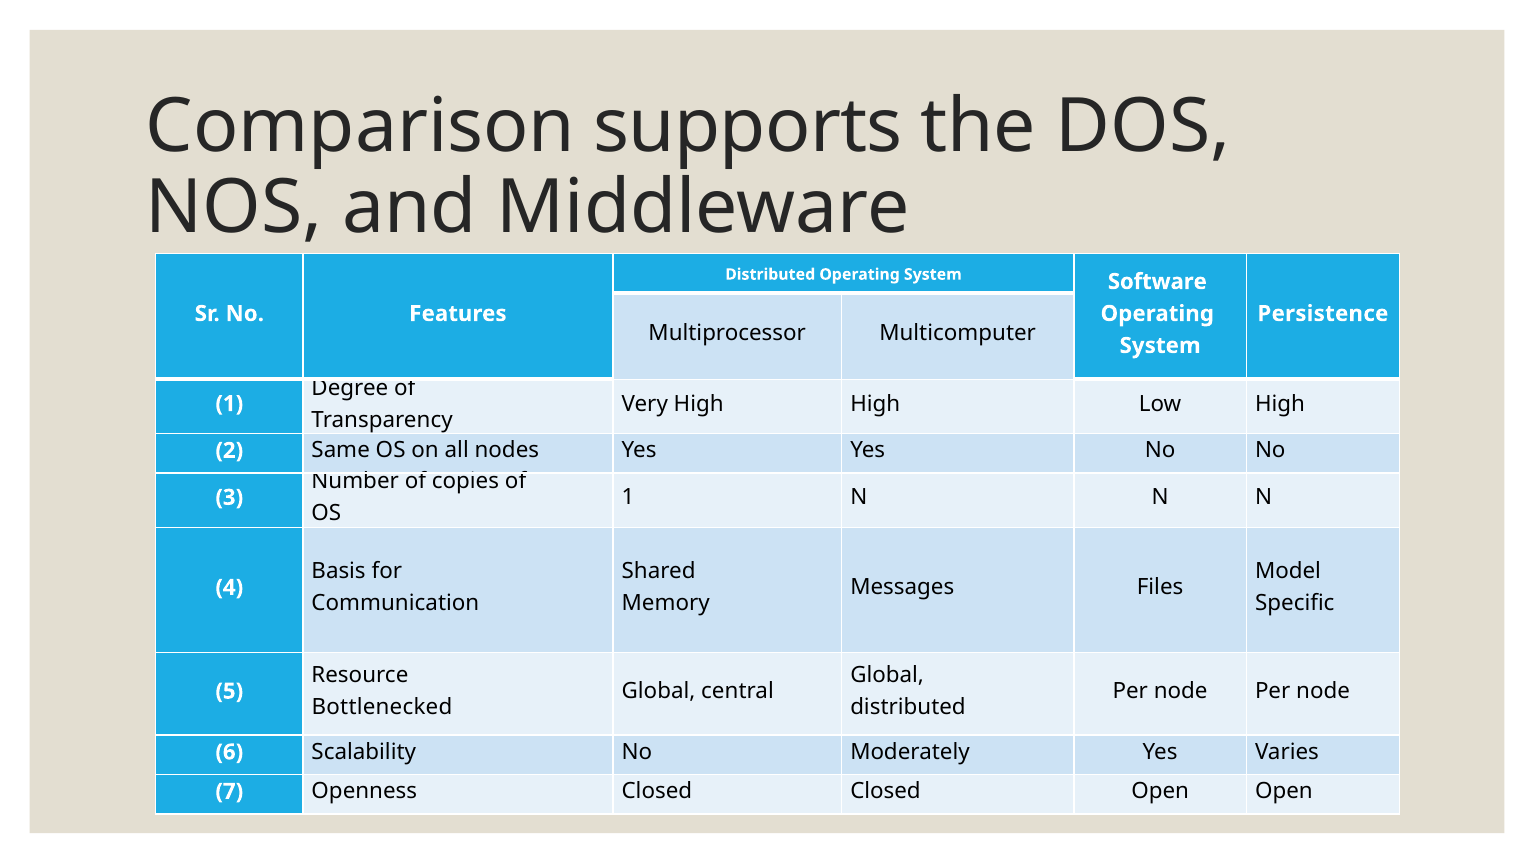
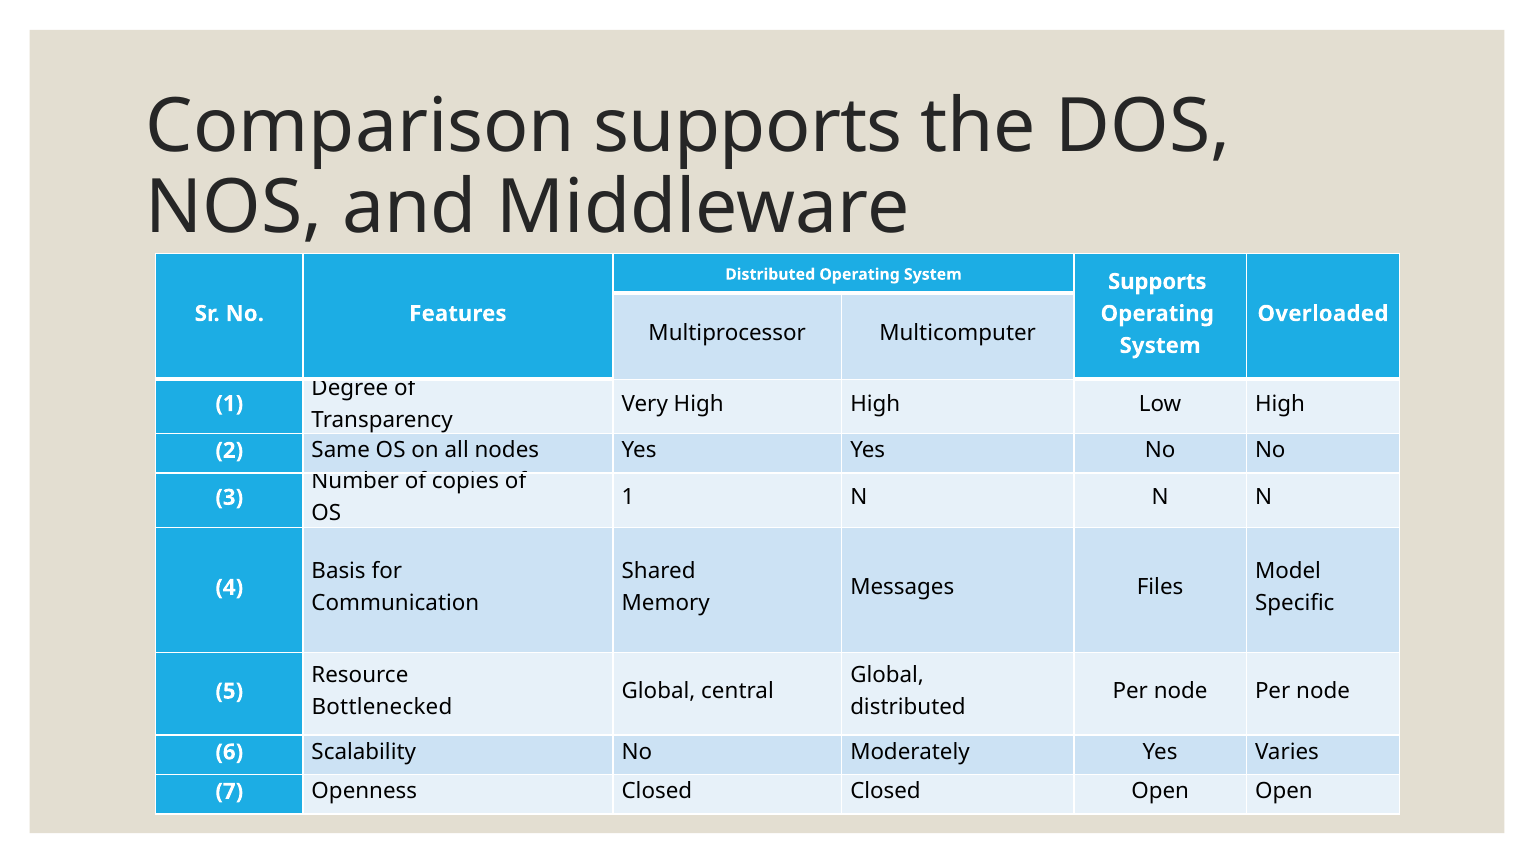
System Software: Software -> Supports
Persistence: Persistence -> Overloaded
